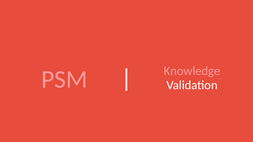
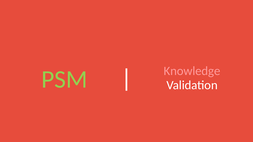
PSM colour: pink -> light green
